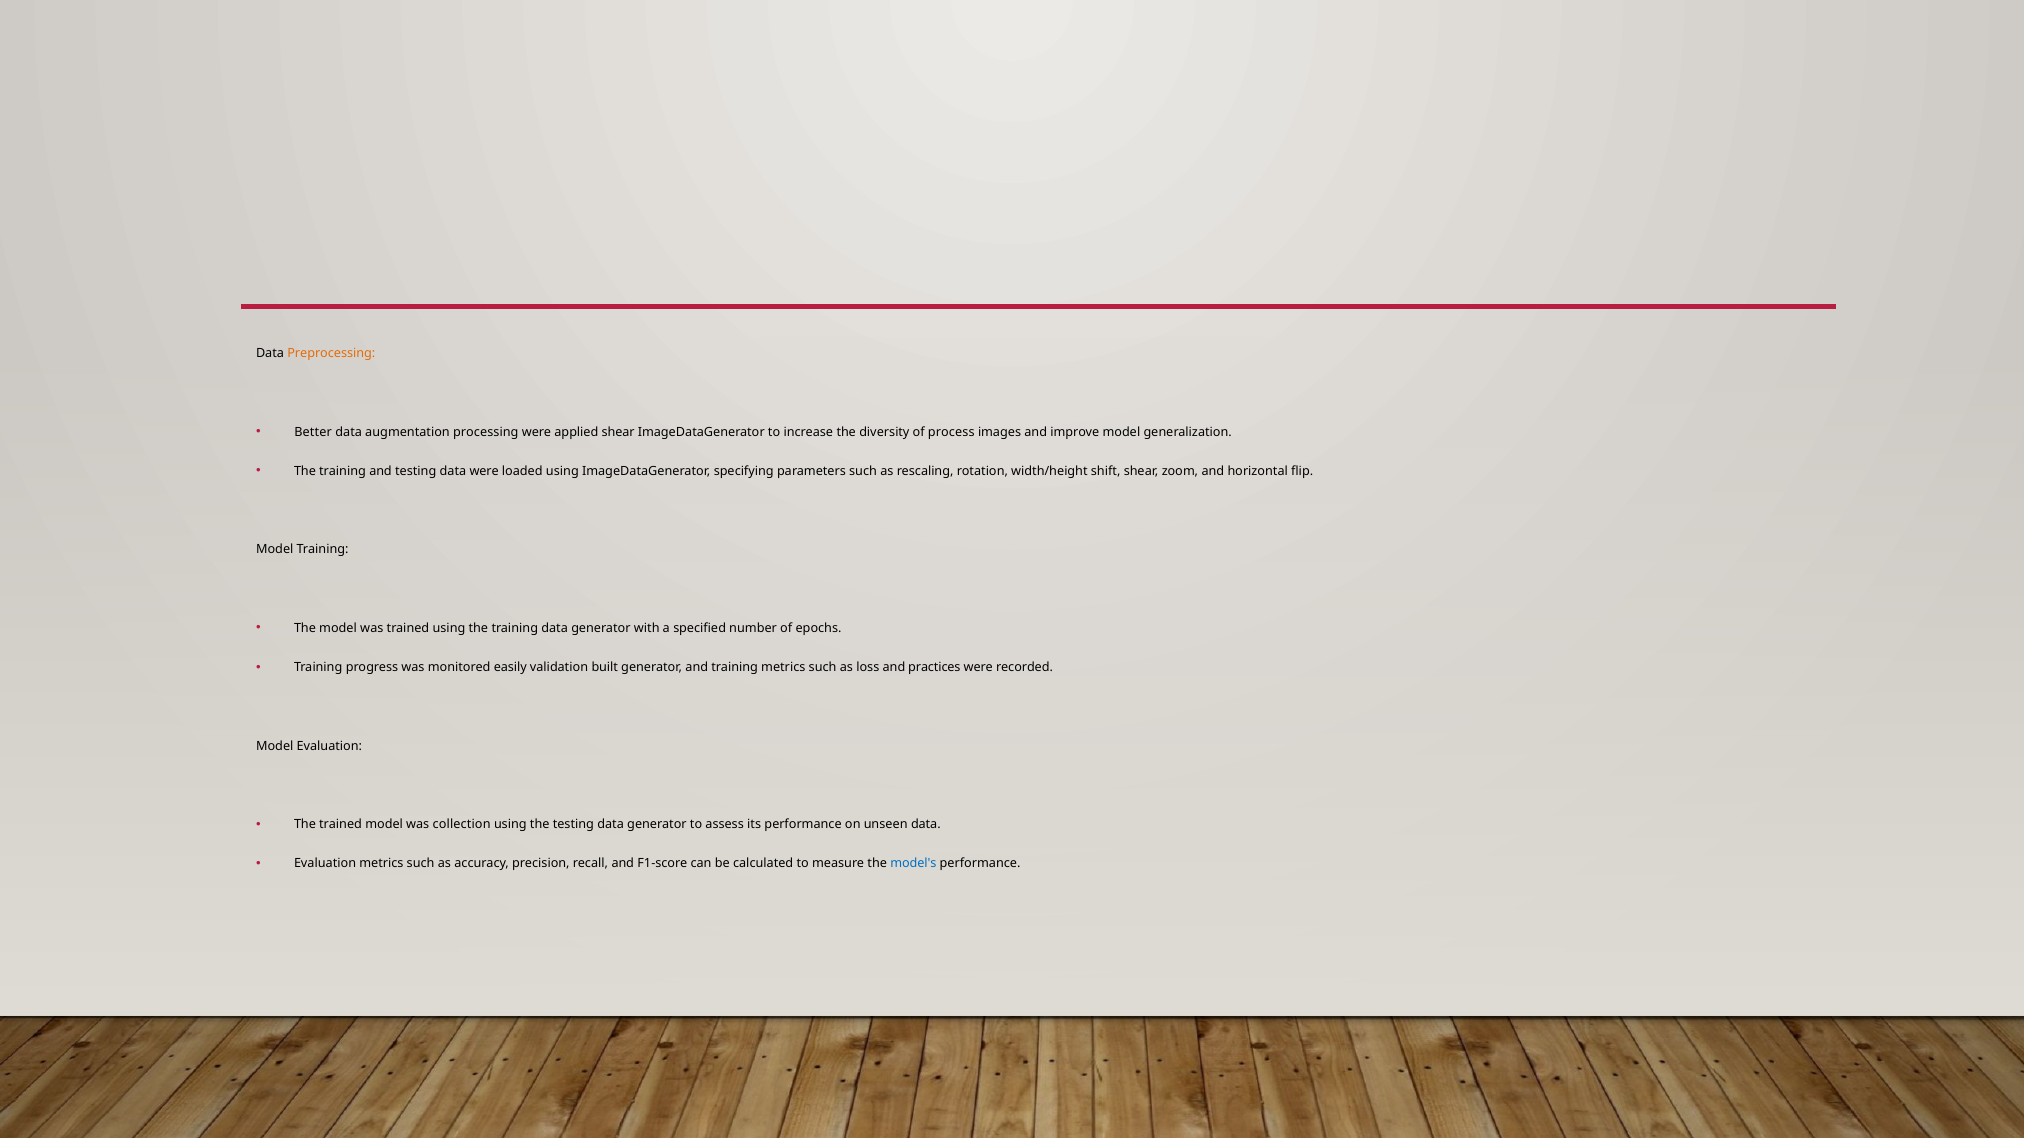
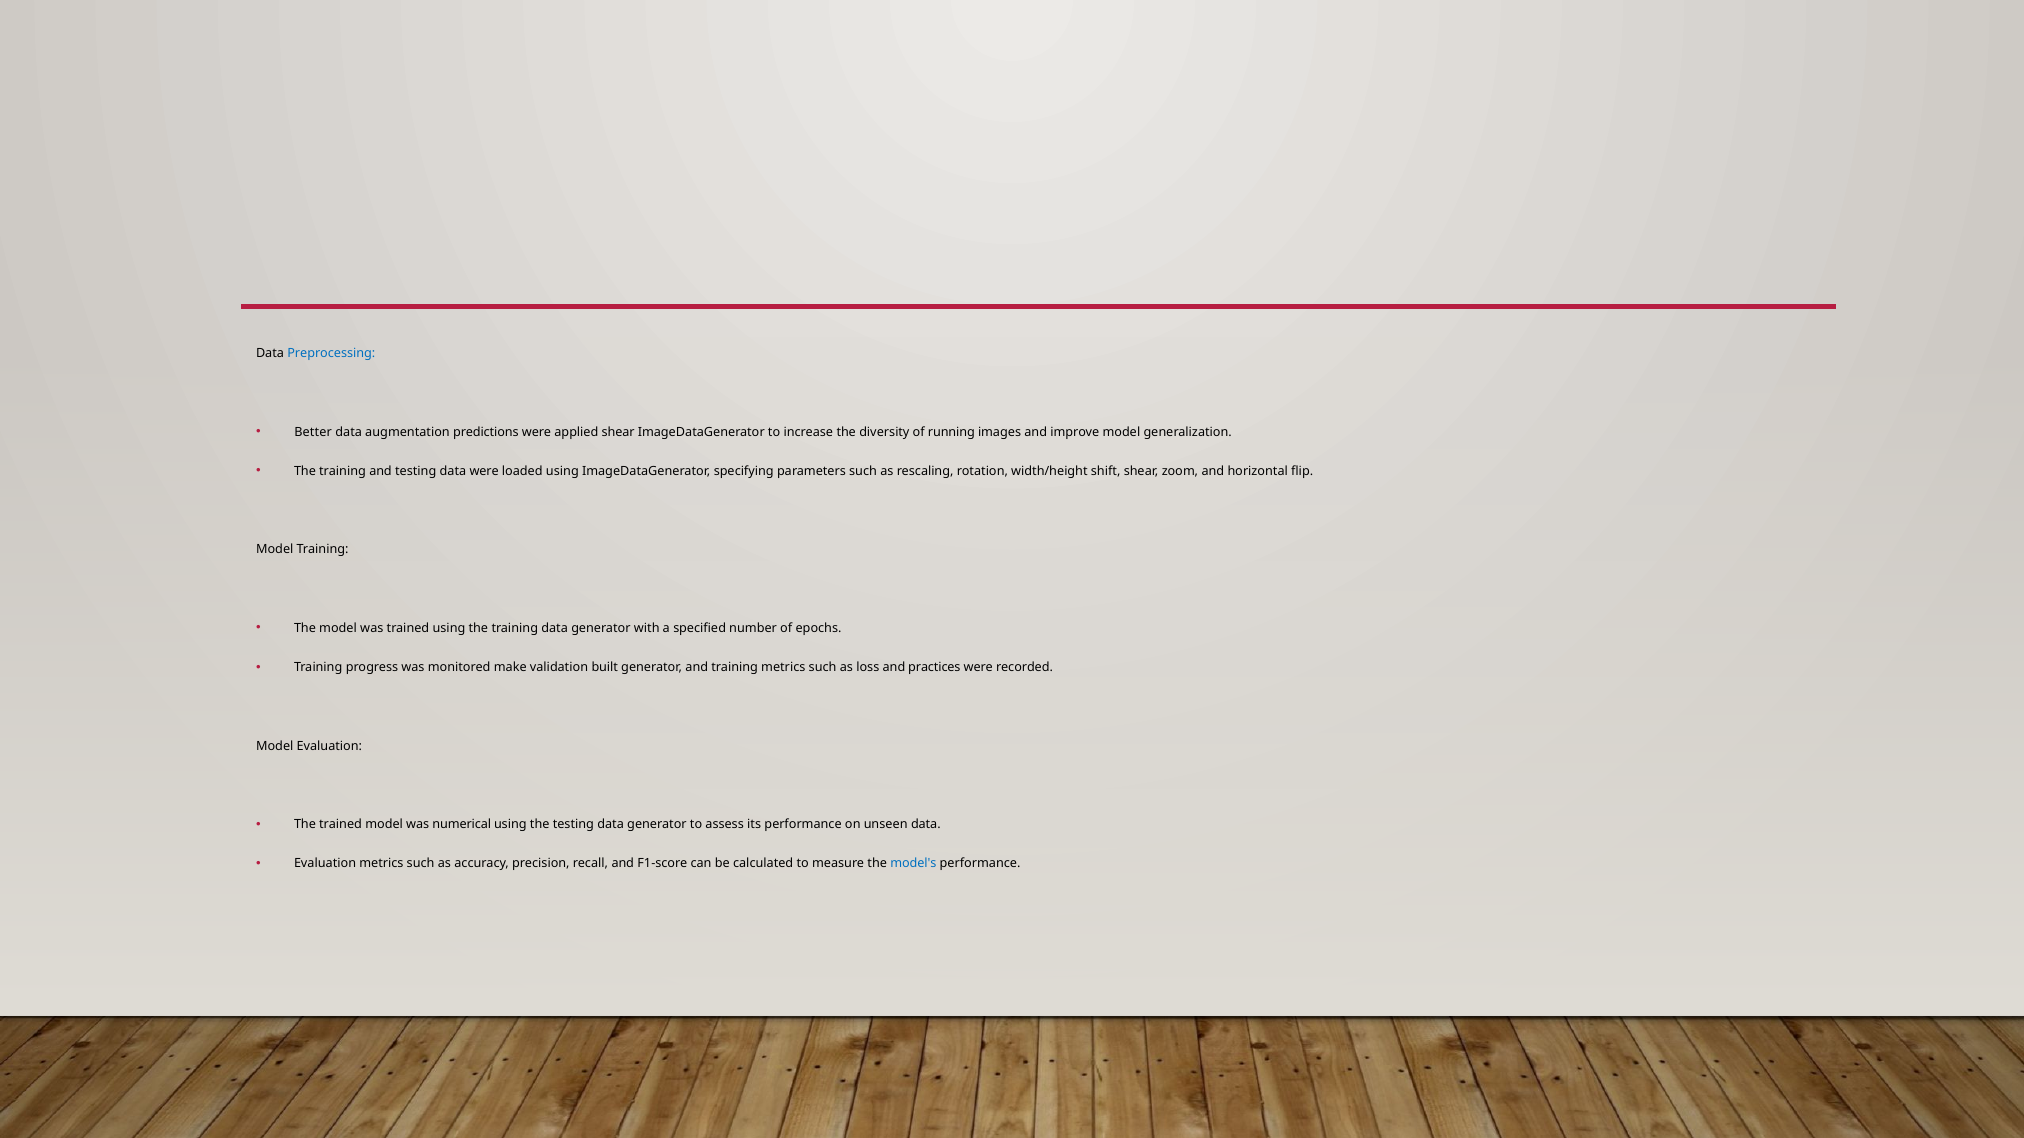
Preprocessing colour: orange -> blue
processing: processing -> predictions
process: process -> running
easily: easily -> make
collection: collection -> numerical
